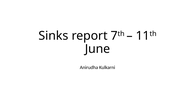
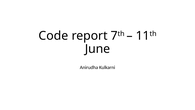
Sinks: Sinks -> Code
